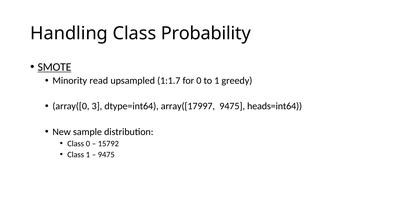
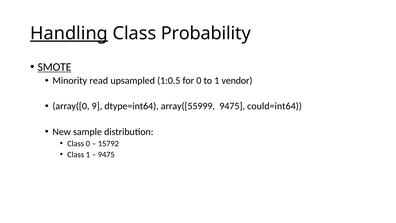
Handling underline: none -> present
1:1.7: 1:1.7 -> 1:0.5
greedy: greedy -> vendor
3: 3 -> 9
array([17997: array([17997 -> array([55999
heads=int64: heads=int64 -> could=int64
